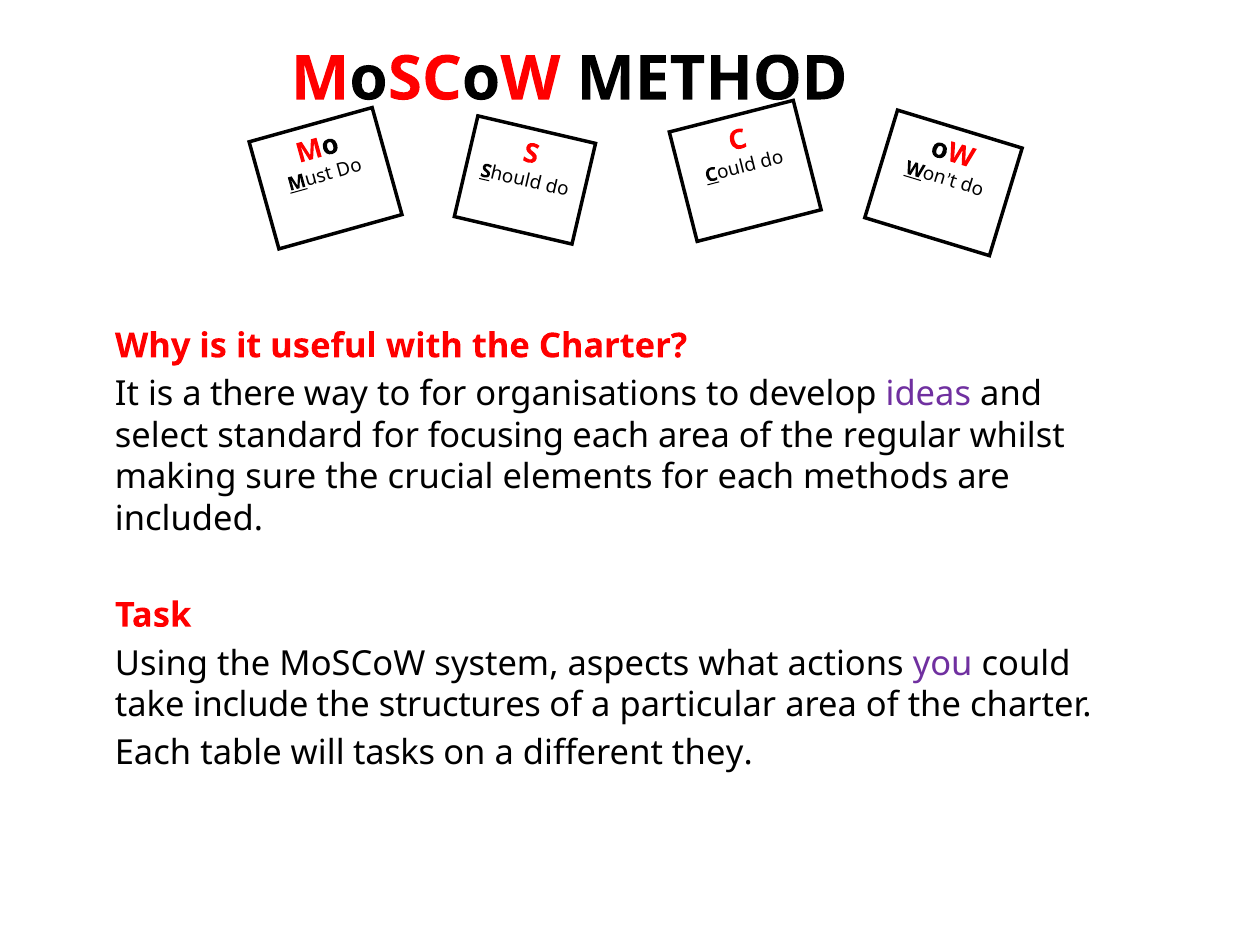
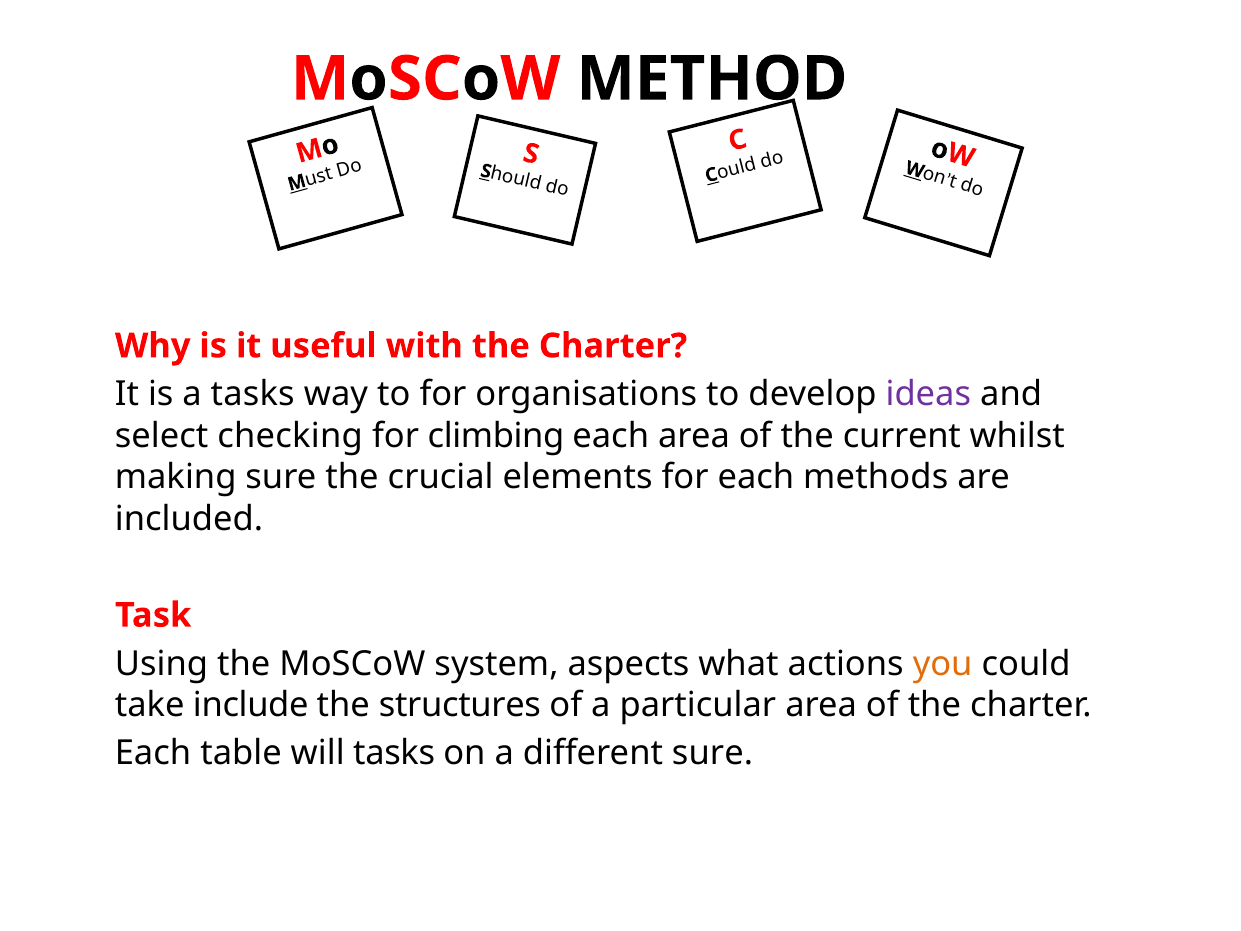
a there: there -> tasks
standard: standard -> checking
focusing: focusing -> climbing
regular: regular -> current
you colour: purple -> orange
different they: they -> sure
